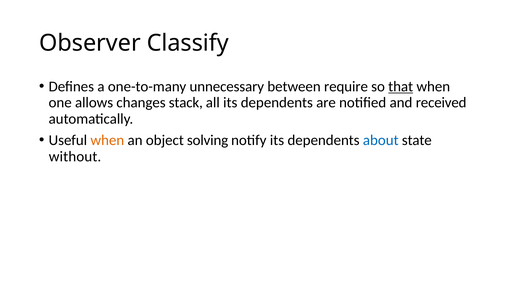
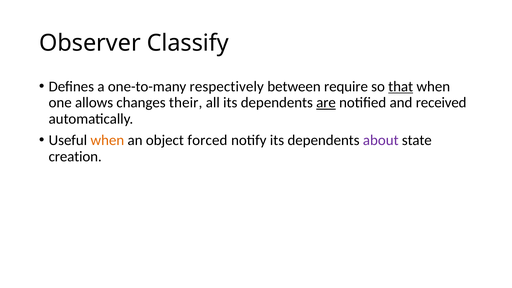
unnecessary: unnecessary -> respectively
stack: stack -> their
are underline: none -> present
solving: solving -> forced
about colour: blue -> purple
without: without -> creation
